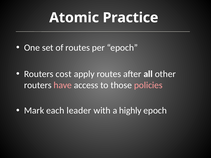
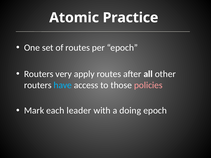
cost: cost -> very
have colour: pink -> light blue
highly: highly -> doing
